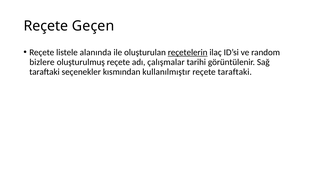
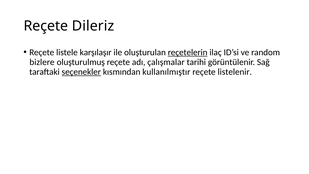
Geçen: Geçen -> Dileriz
alanında: alanında -> karşılaşır
seçenekler underline: none -> present
reçete taraftaki: taraftaki -> listelenir
